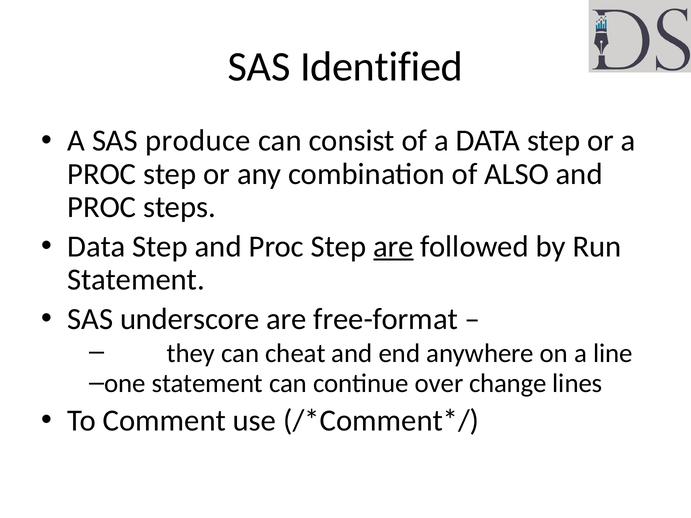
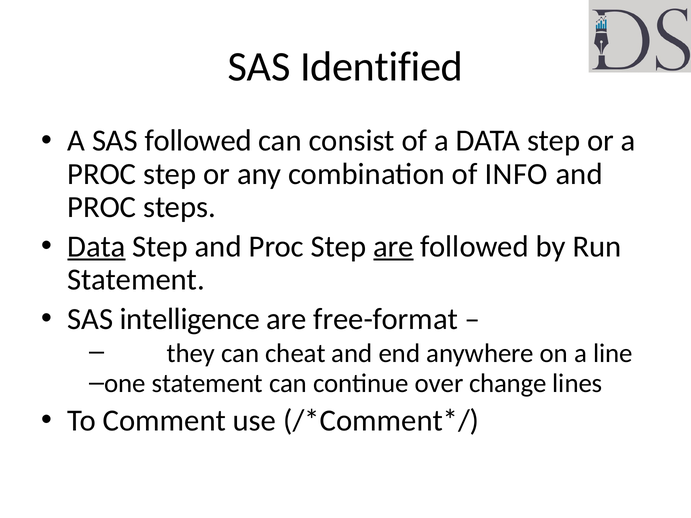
SAS produce: produce -> followed
ALSO: ALSO -> INFO
Data at (96, 247) underline: none -> present
underscore: underscore -> intelligence
